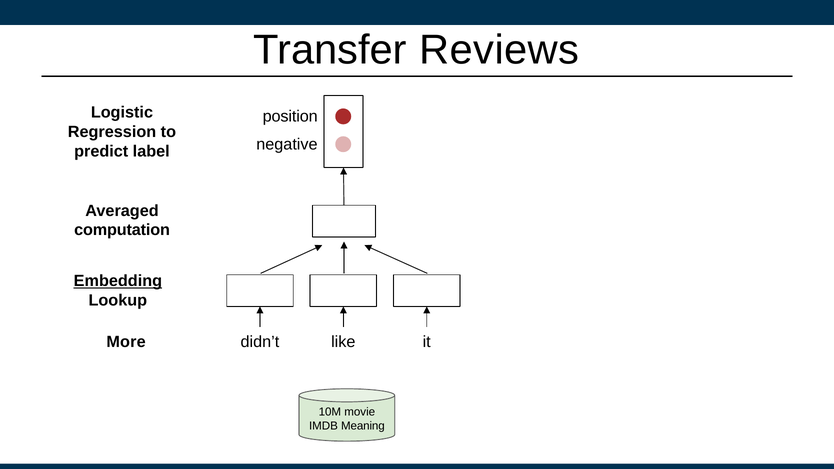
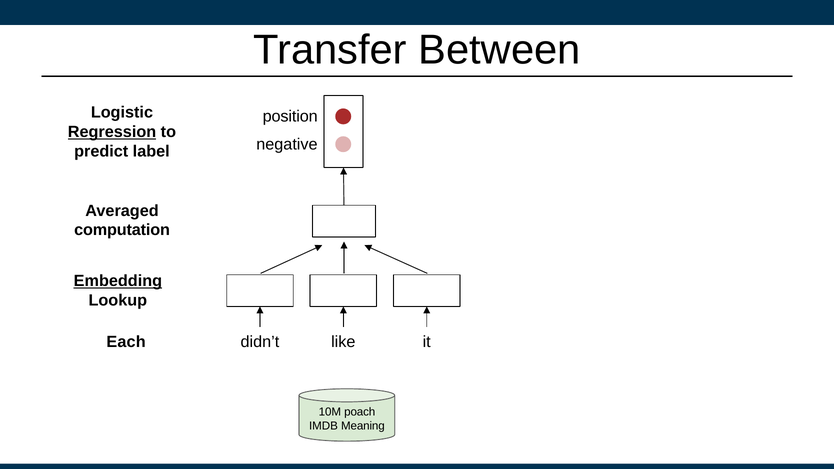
Reviews: Reviews -> Between
Regression underline: none -> present
More: More -> Each
movie: movie -> poach
